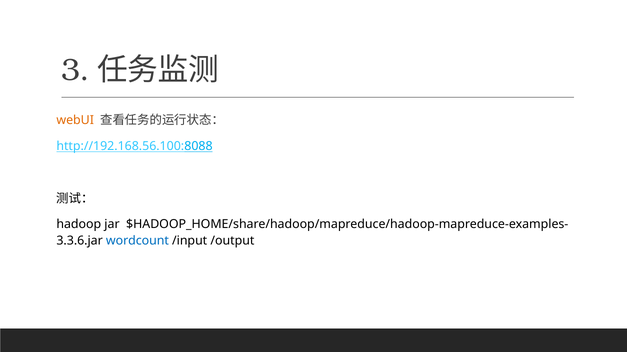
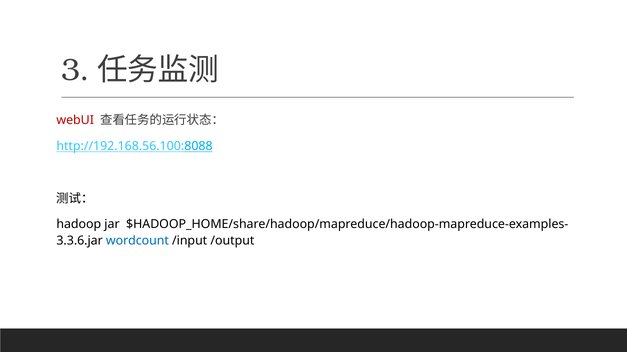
webUI colour: orange -> red
